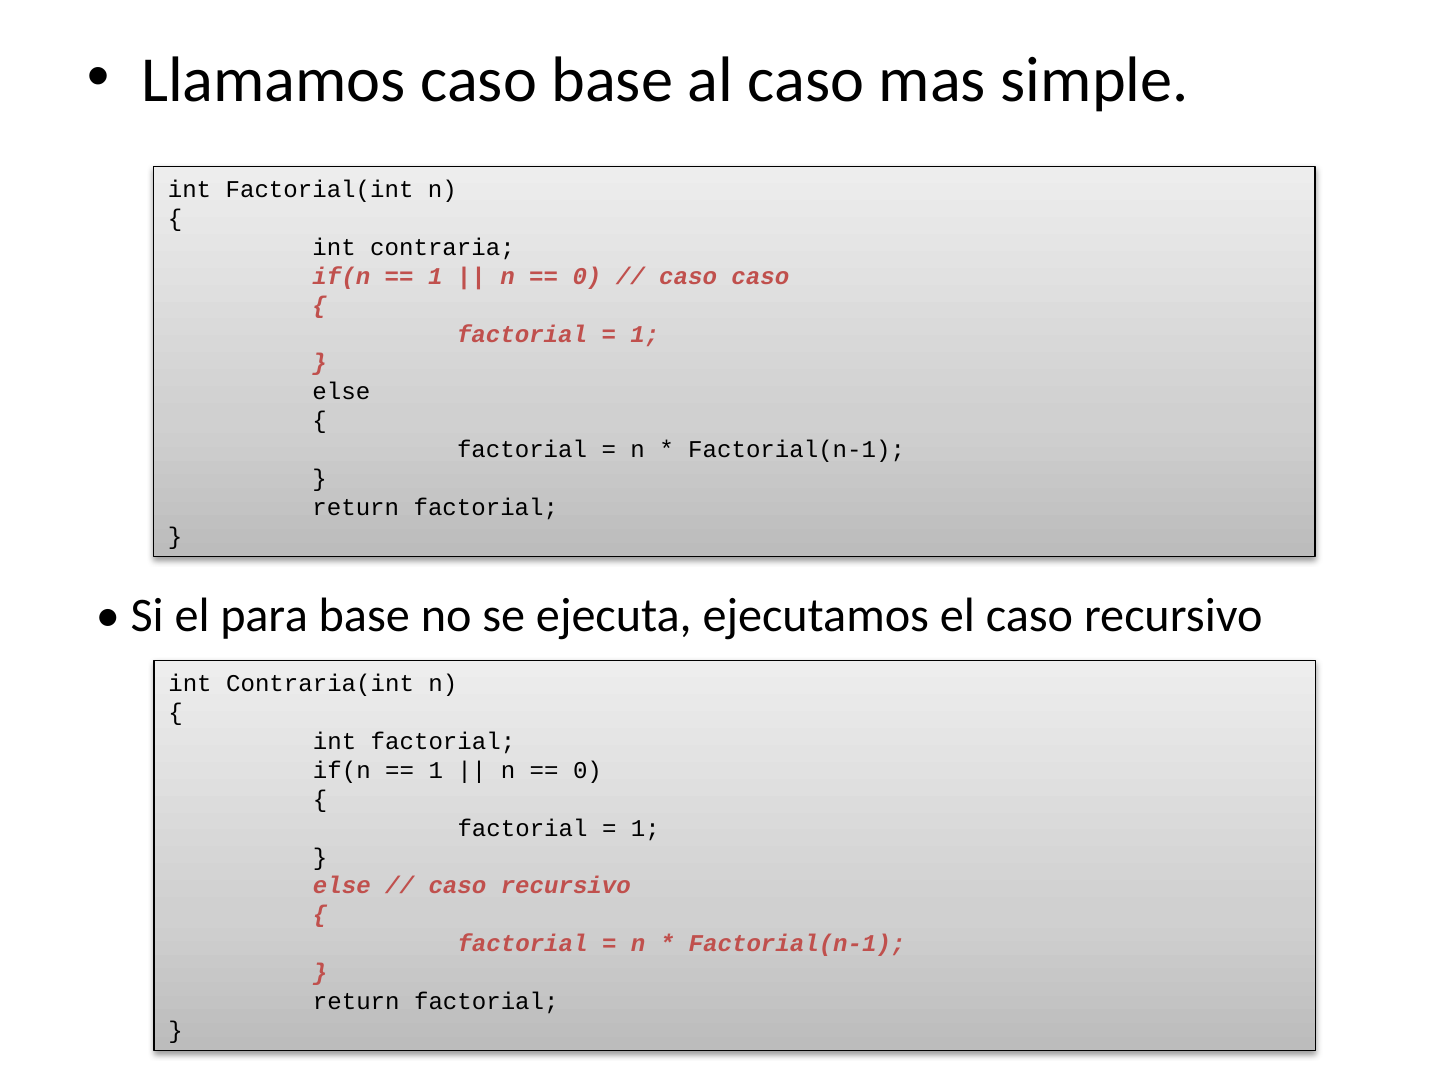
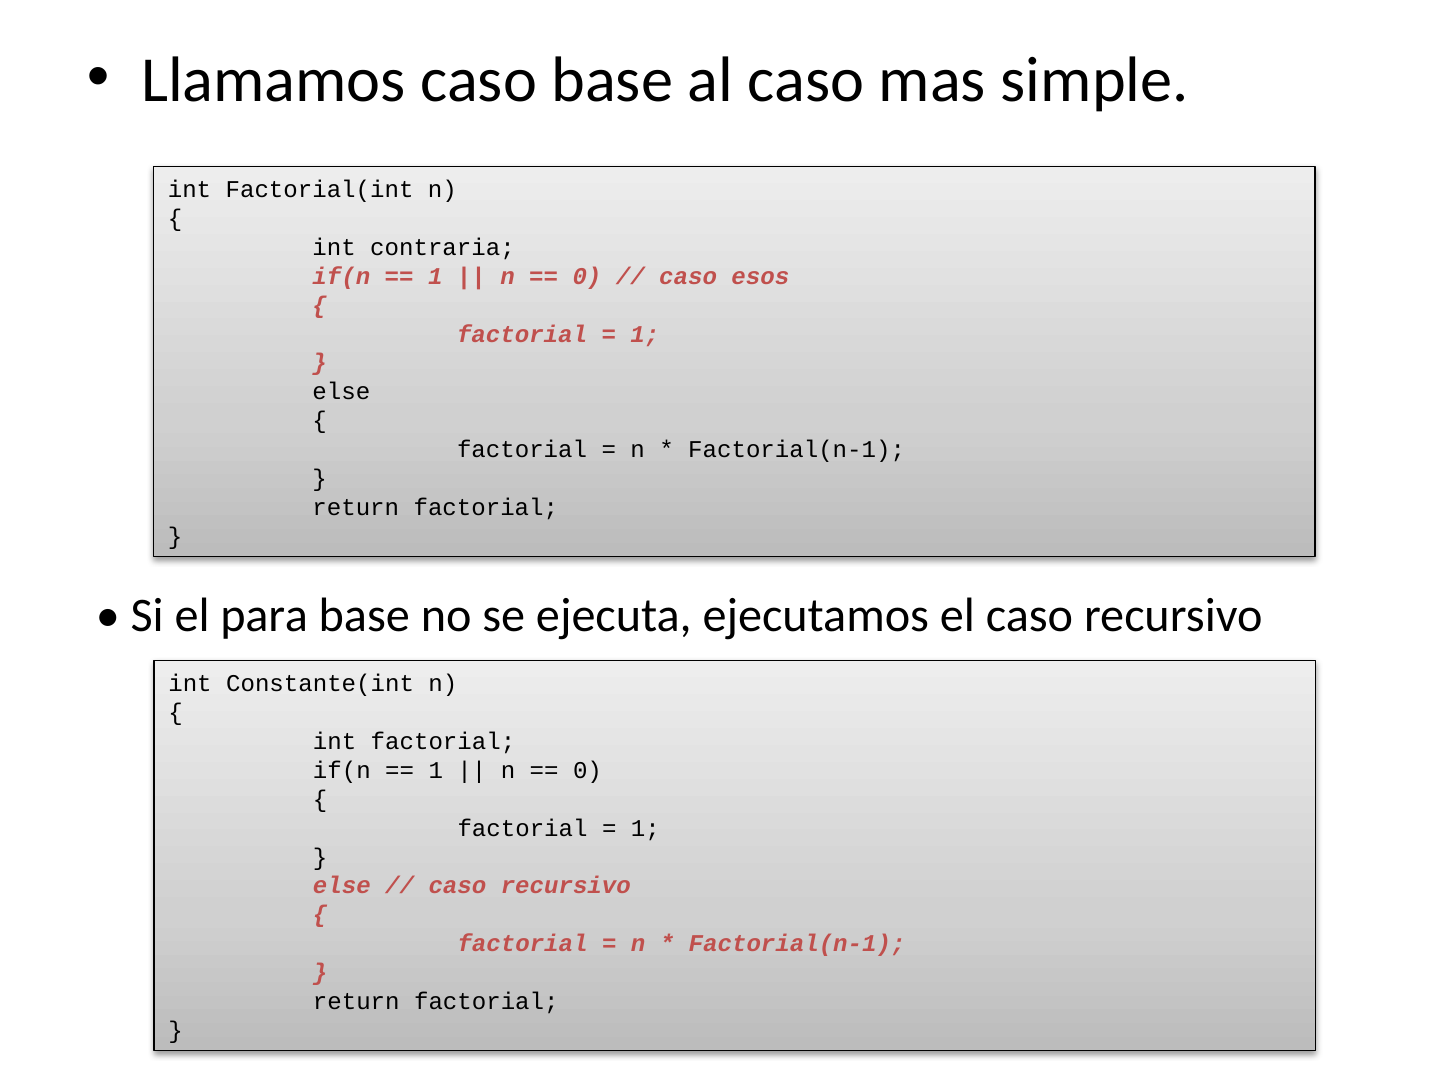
caso caso: caso -> esos
Contraria(int: Contraria(int -> Constante(int
